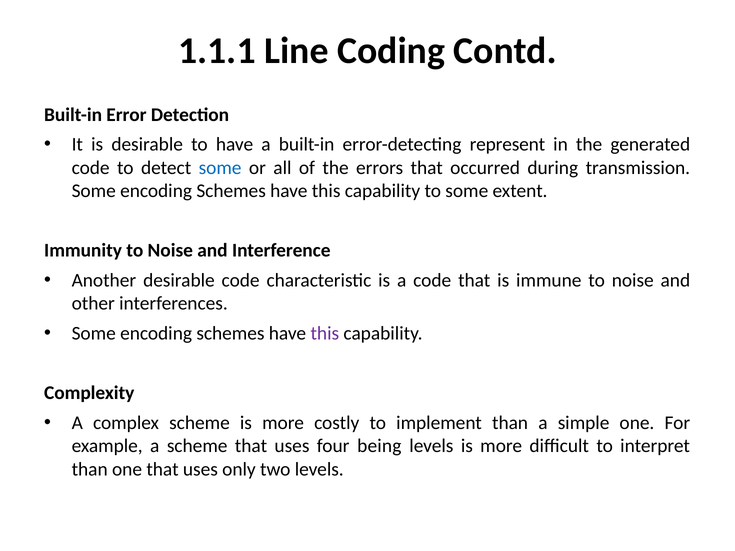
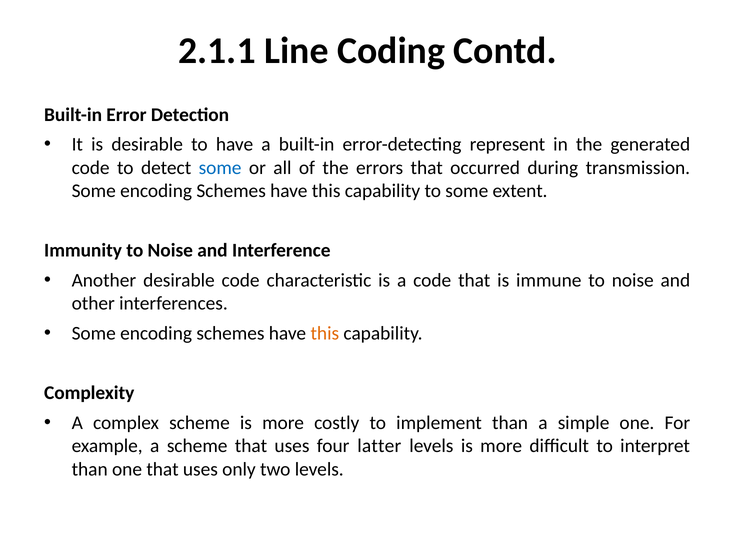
1.1.1: 1.1.1 -> 2.1.1
this at (325, 333) colour: purple -> orange
being: being -> latter
